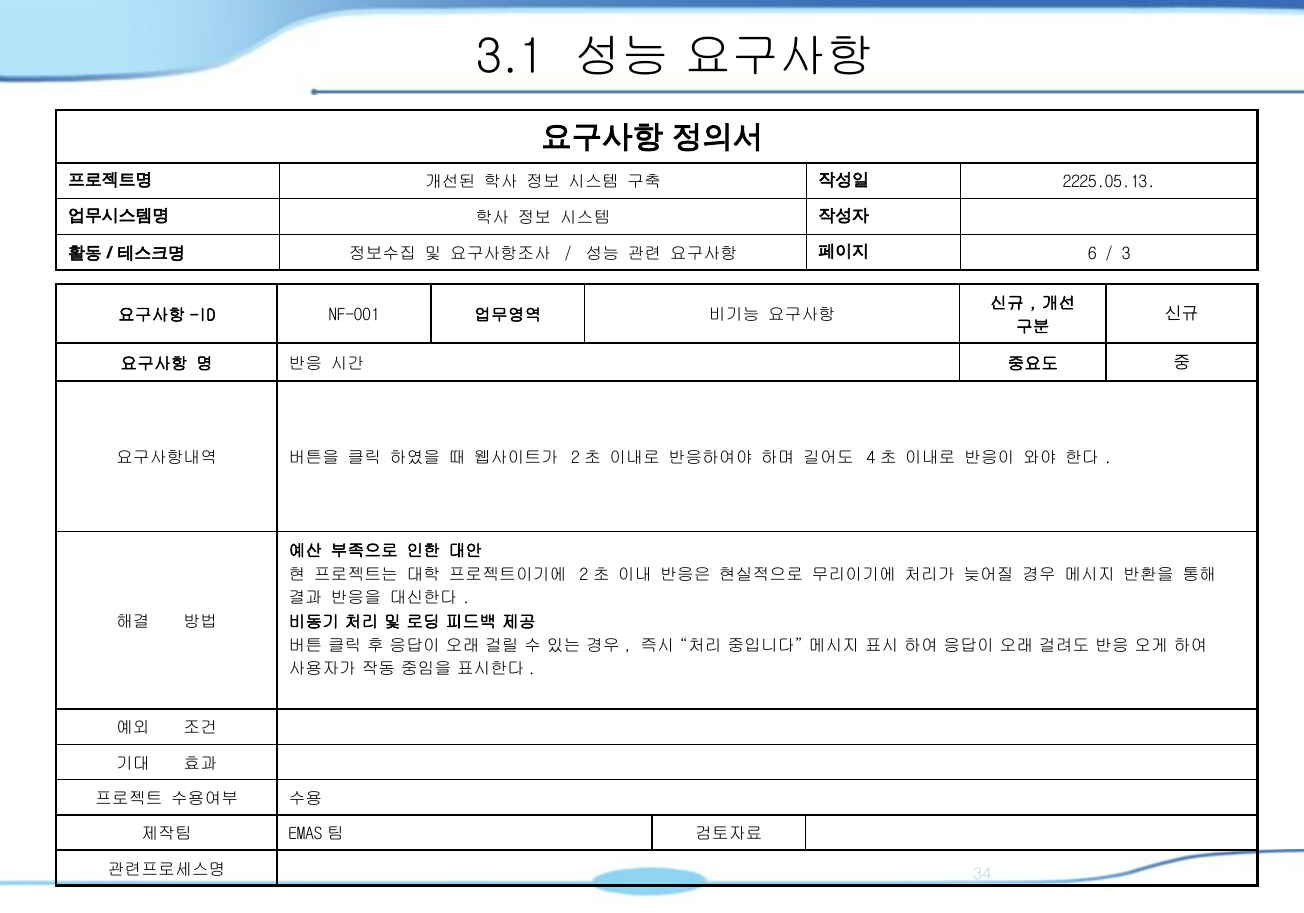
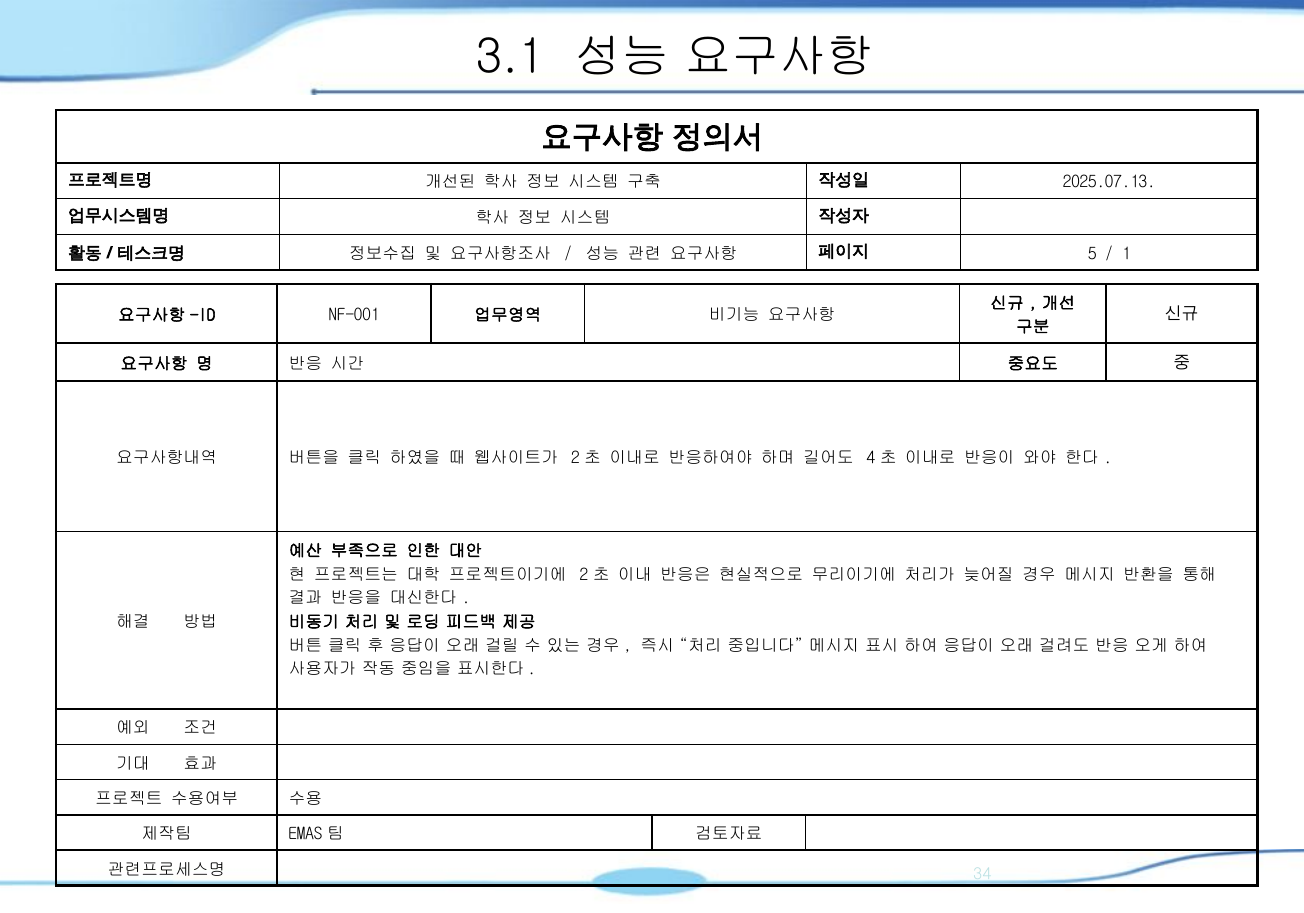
2225.05.13: 2225.05.13 -> 2025.07.13
6: 6 -> 5
3: 3 -> 1
